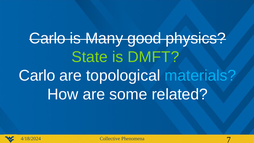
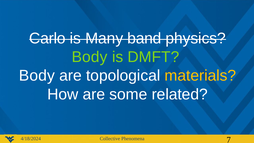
good: good -> band
State at (90, 57): State -> Body
Carlo at (37, 76): Carlo -> Body
materials colour: light blue -> yellow
